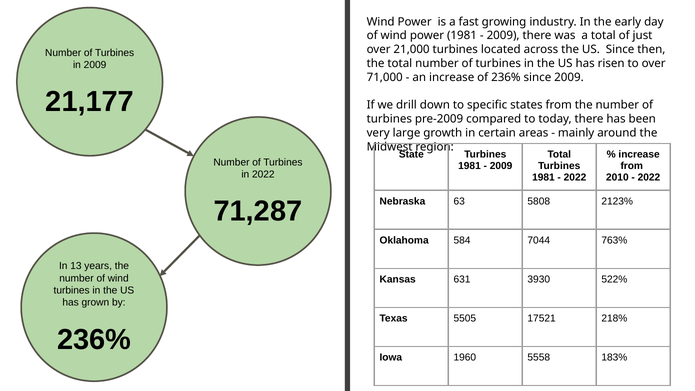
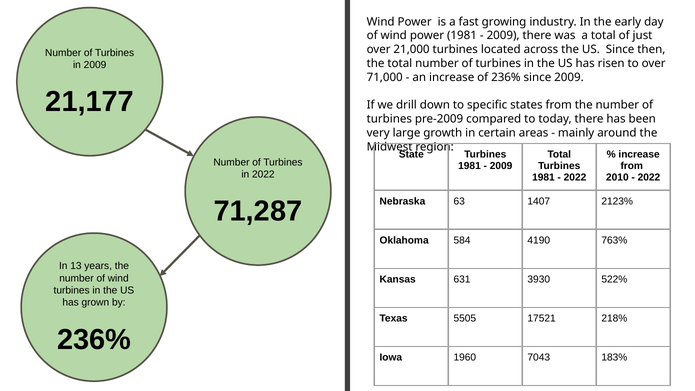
5808: 5808 -> 1407
7044: 7044 -> 4190
5558: 5558 -> 7043
